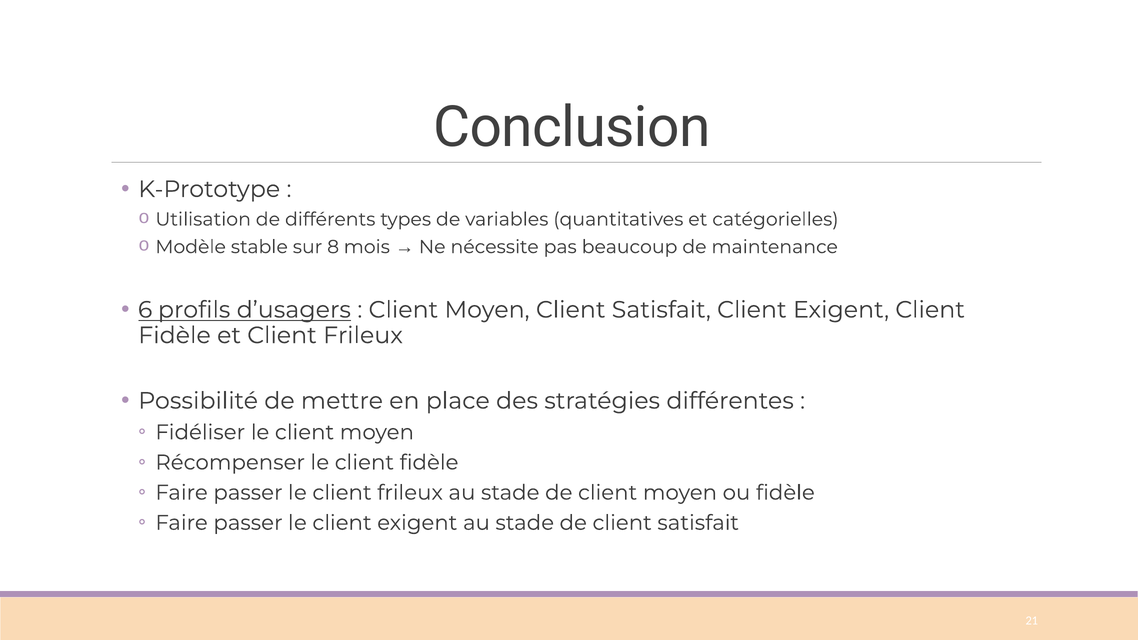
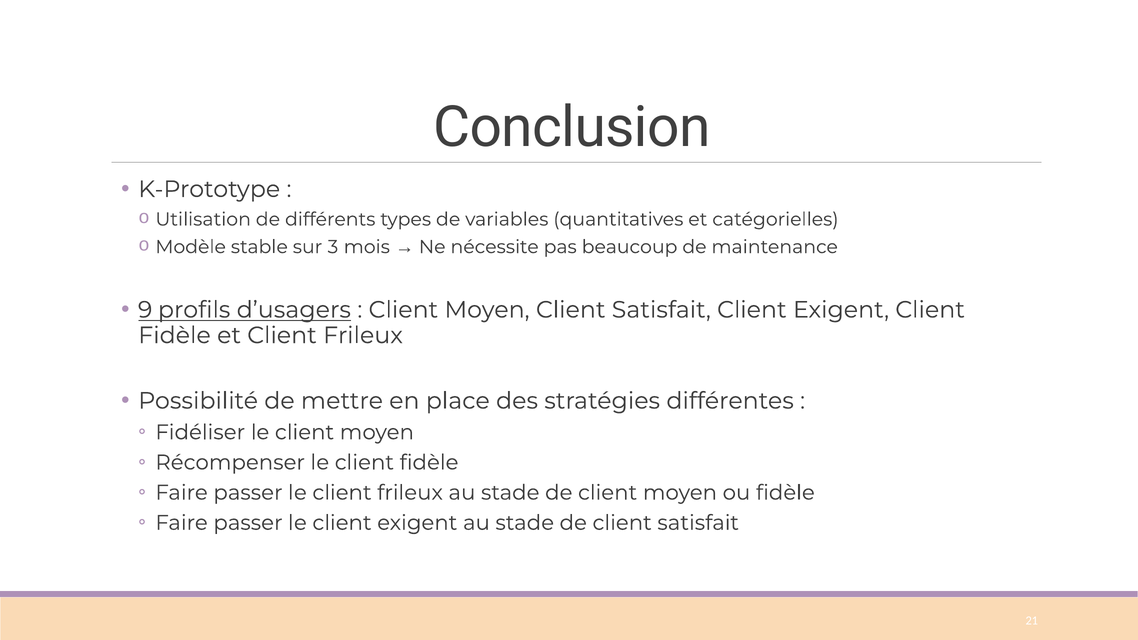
8: 8 -> 3
6: 6 -> 9
